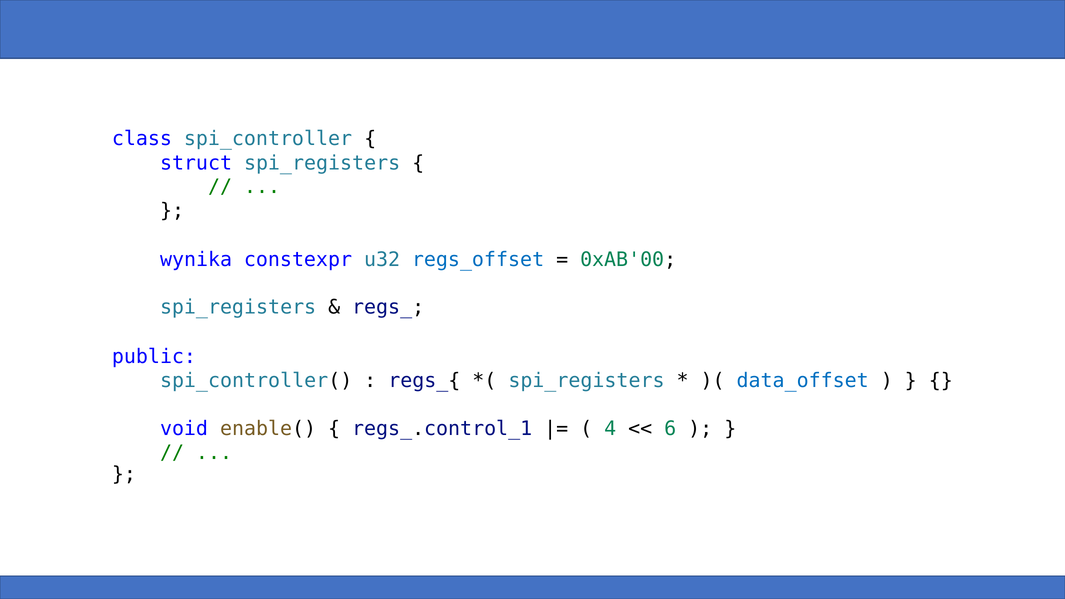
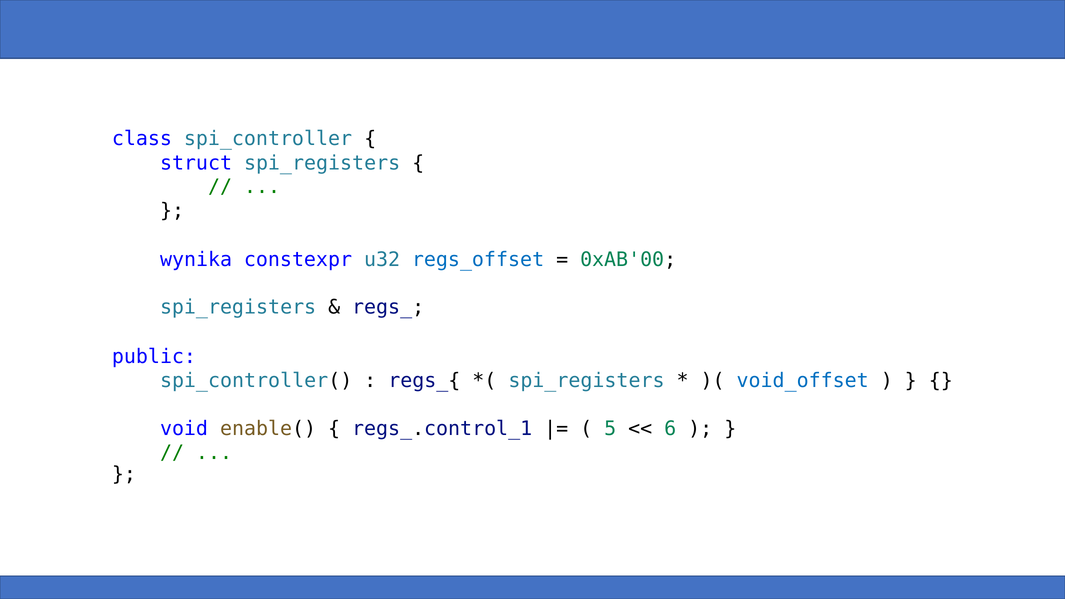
data_offset: data_offset -> void_offset
4: 4 -> 5
